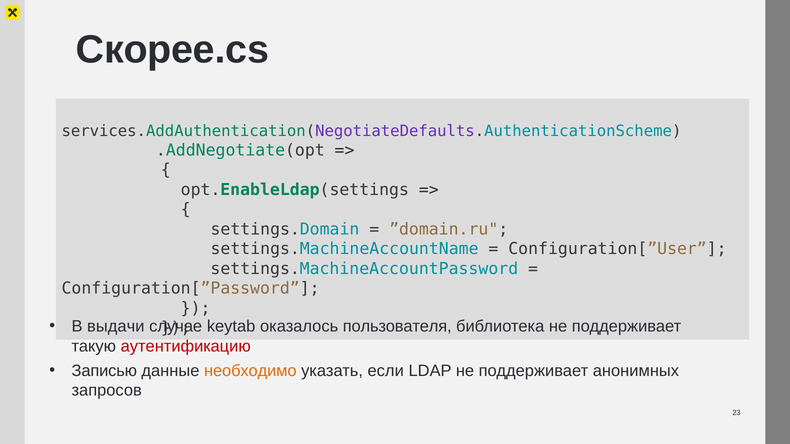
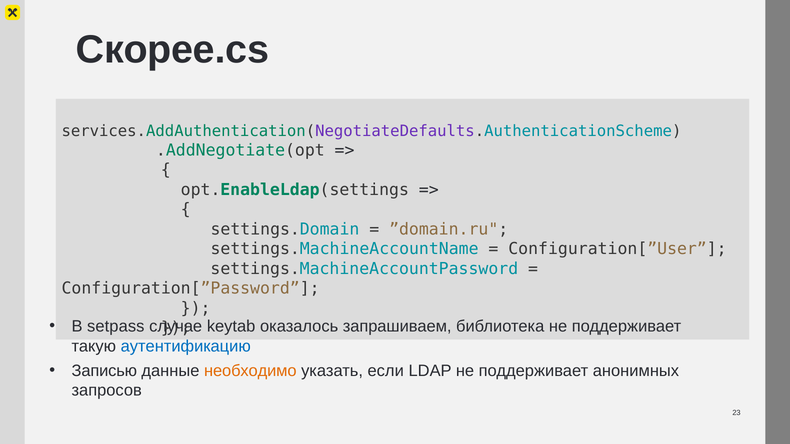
выдачи: выдачи -> setpass
пользователя: пользователя -> запрашиваем
аутентификацию colour: red -> blue
